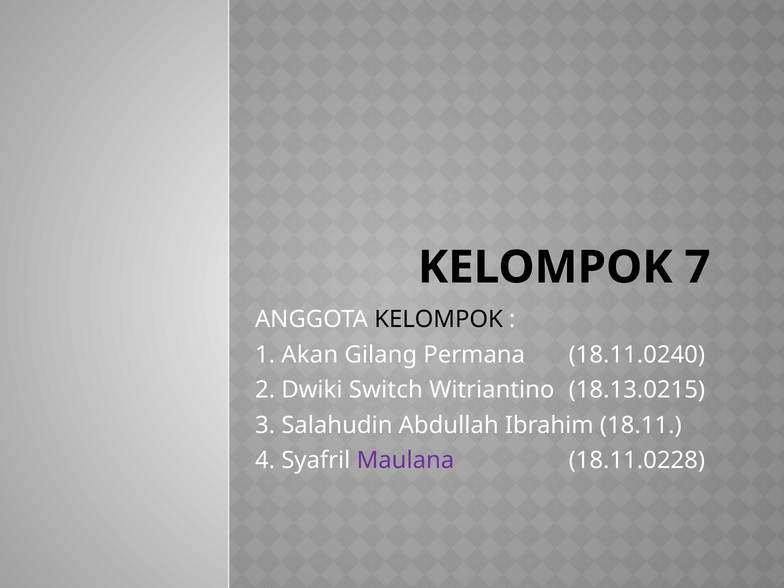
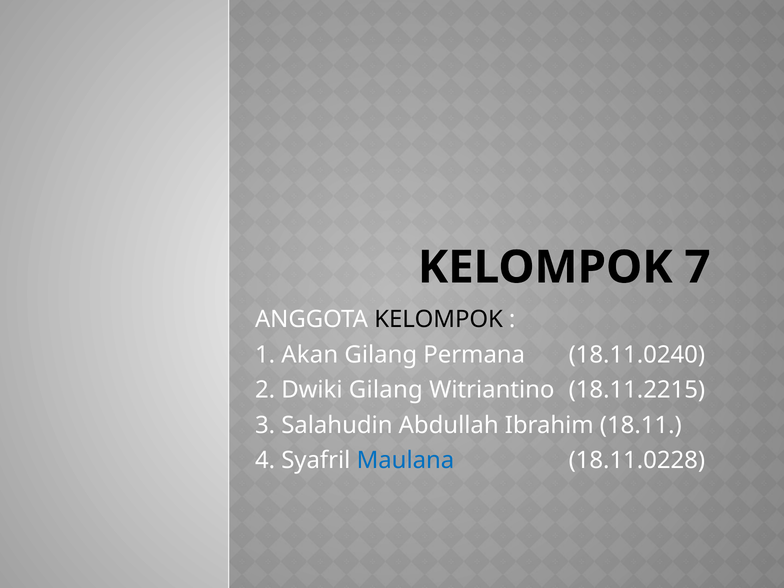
Dwiki Switch: Switch -> Gilang
18.13.0215: 18.13.0215 -> 18.11.2215
Maulana colour: purple -> blue
